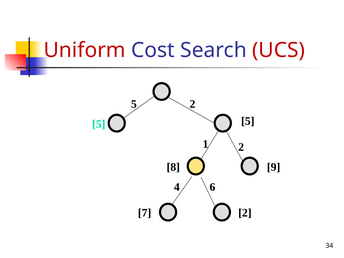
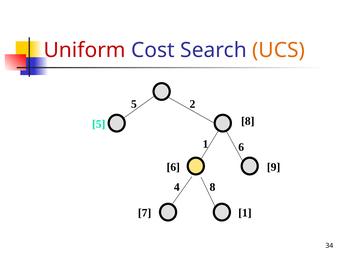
UCS colour: red -> orange
5 5: 5 -> 8
1 2: 2 -> 6
8 at (173, 167): 8 -> 6
4 6: 6 -> 8
7 2: 2 -> 1
